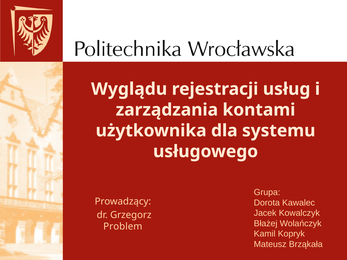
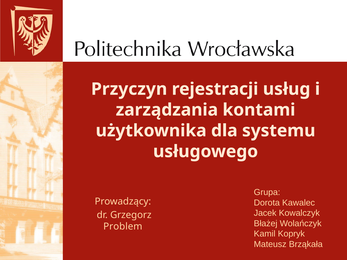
Wyglądu: Wyglądu -> Przyczyn
